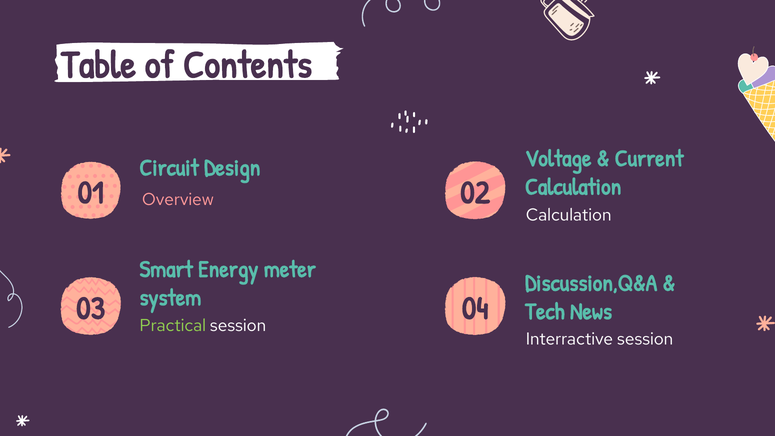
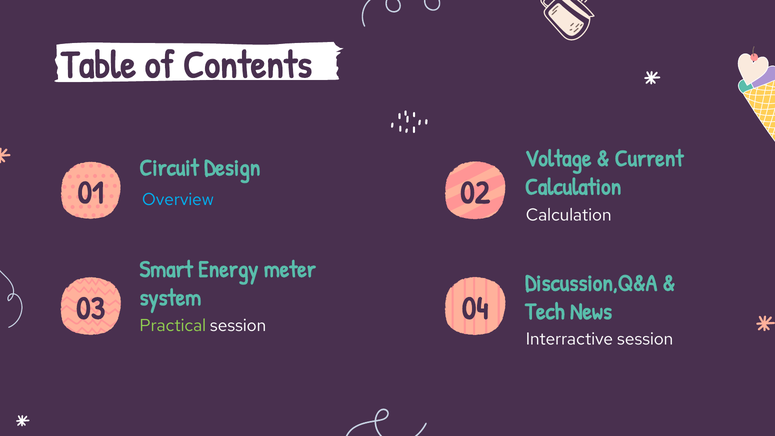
Overview colour: pink -> light blue
